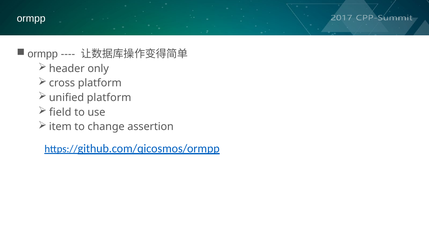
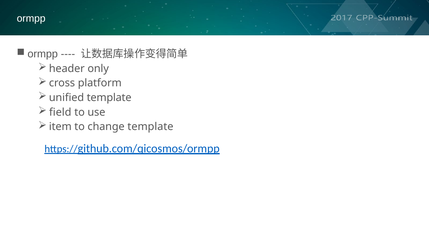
unified platform: platform -> template
change assertion: assertion -> template
